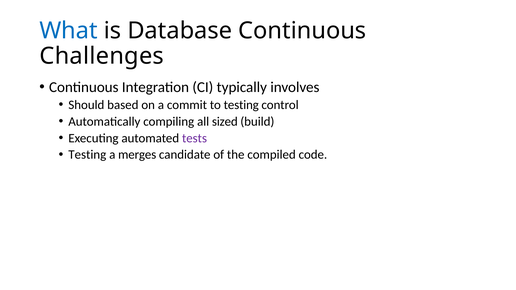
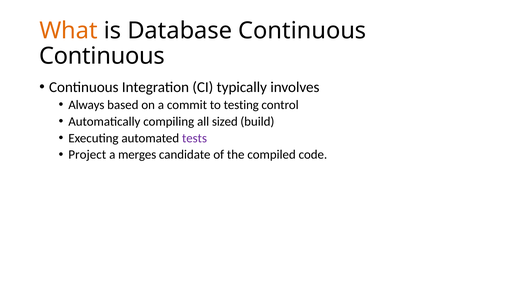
What colour: blue -> orange
Challenges at (102, 56): Challenges -> Continuous
Should: Should -> Always
Testing at (87, 155): Testing -> Project
